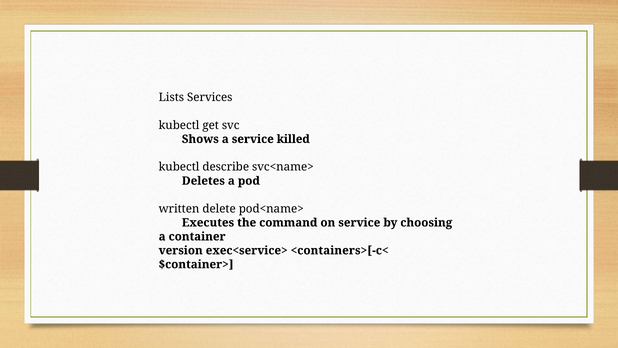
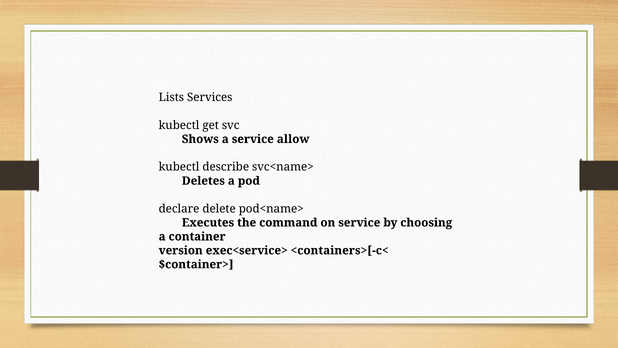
killed: killed -> allow
written: written -> declare
